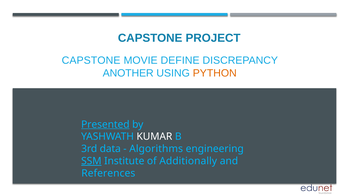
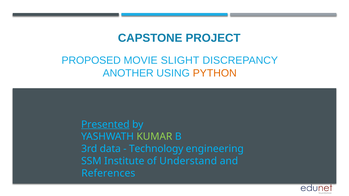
CAPSTONE at (91, 61): CAPSTONE -> PROPOSED
DEFINE: DEFINE -> SLIGHT
KUMAR colour: white -> light green
Algorithms: Algorithms -> Technology
SSM underline: present -> none
Additionally: Additionally -> Understand
